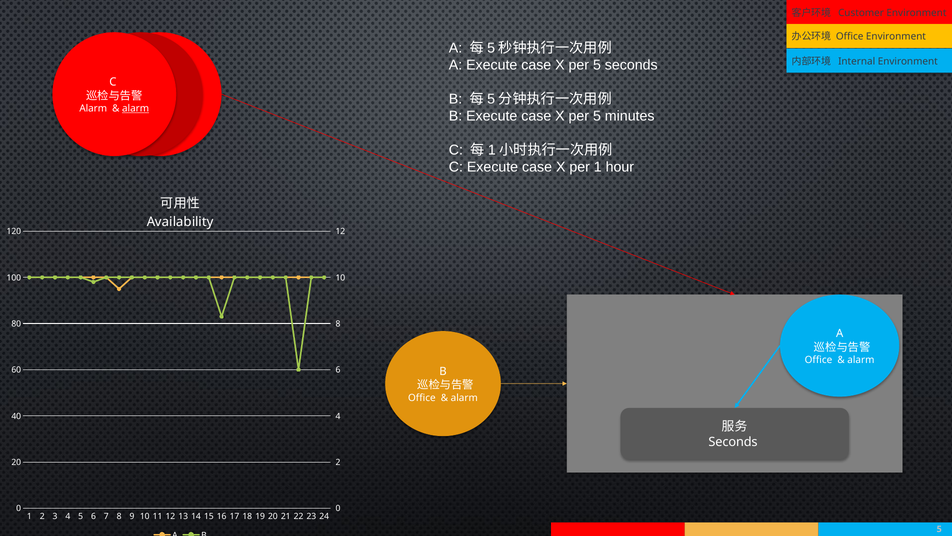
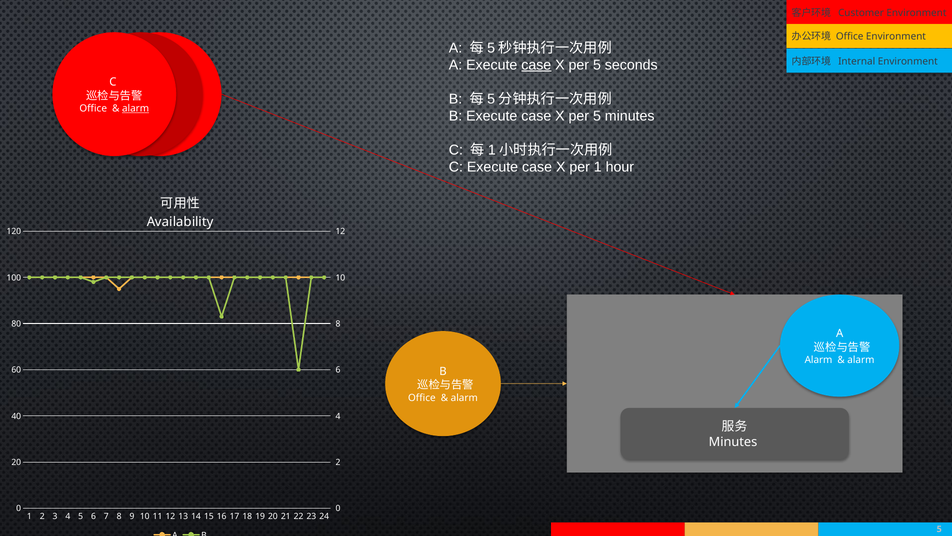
case at (536, 65) underline: none -> present
Alarm at (93, 108): Alarm -> Office
Office at (818, 360): Office -> Alarm
Seconds at (733, 442): Seconds -> Minutes
